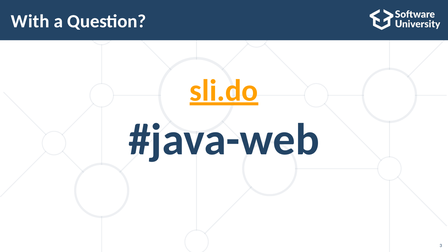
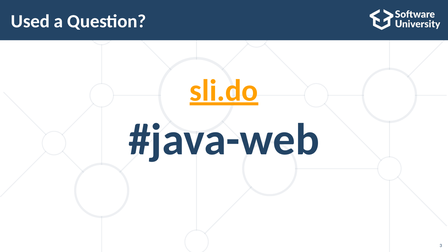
With: With -> Used
